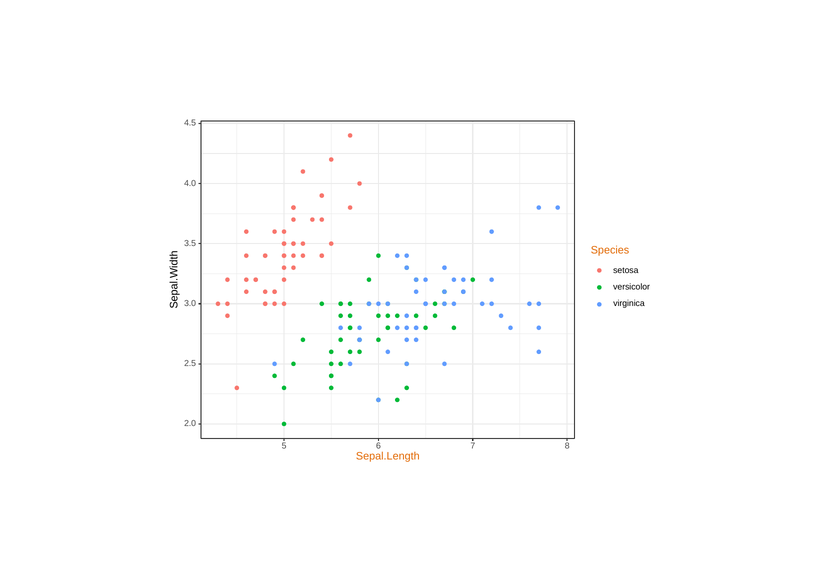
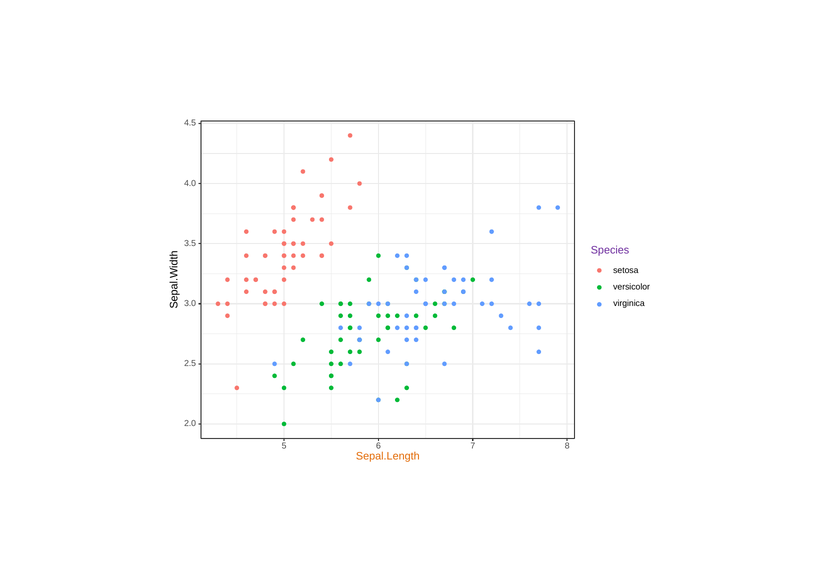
Species colour: orange -> purple
